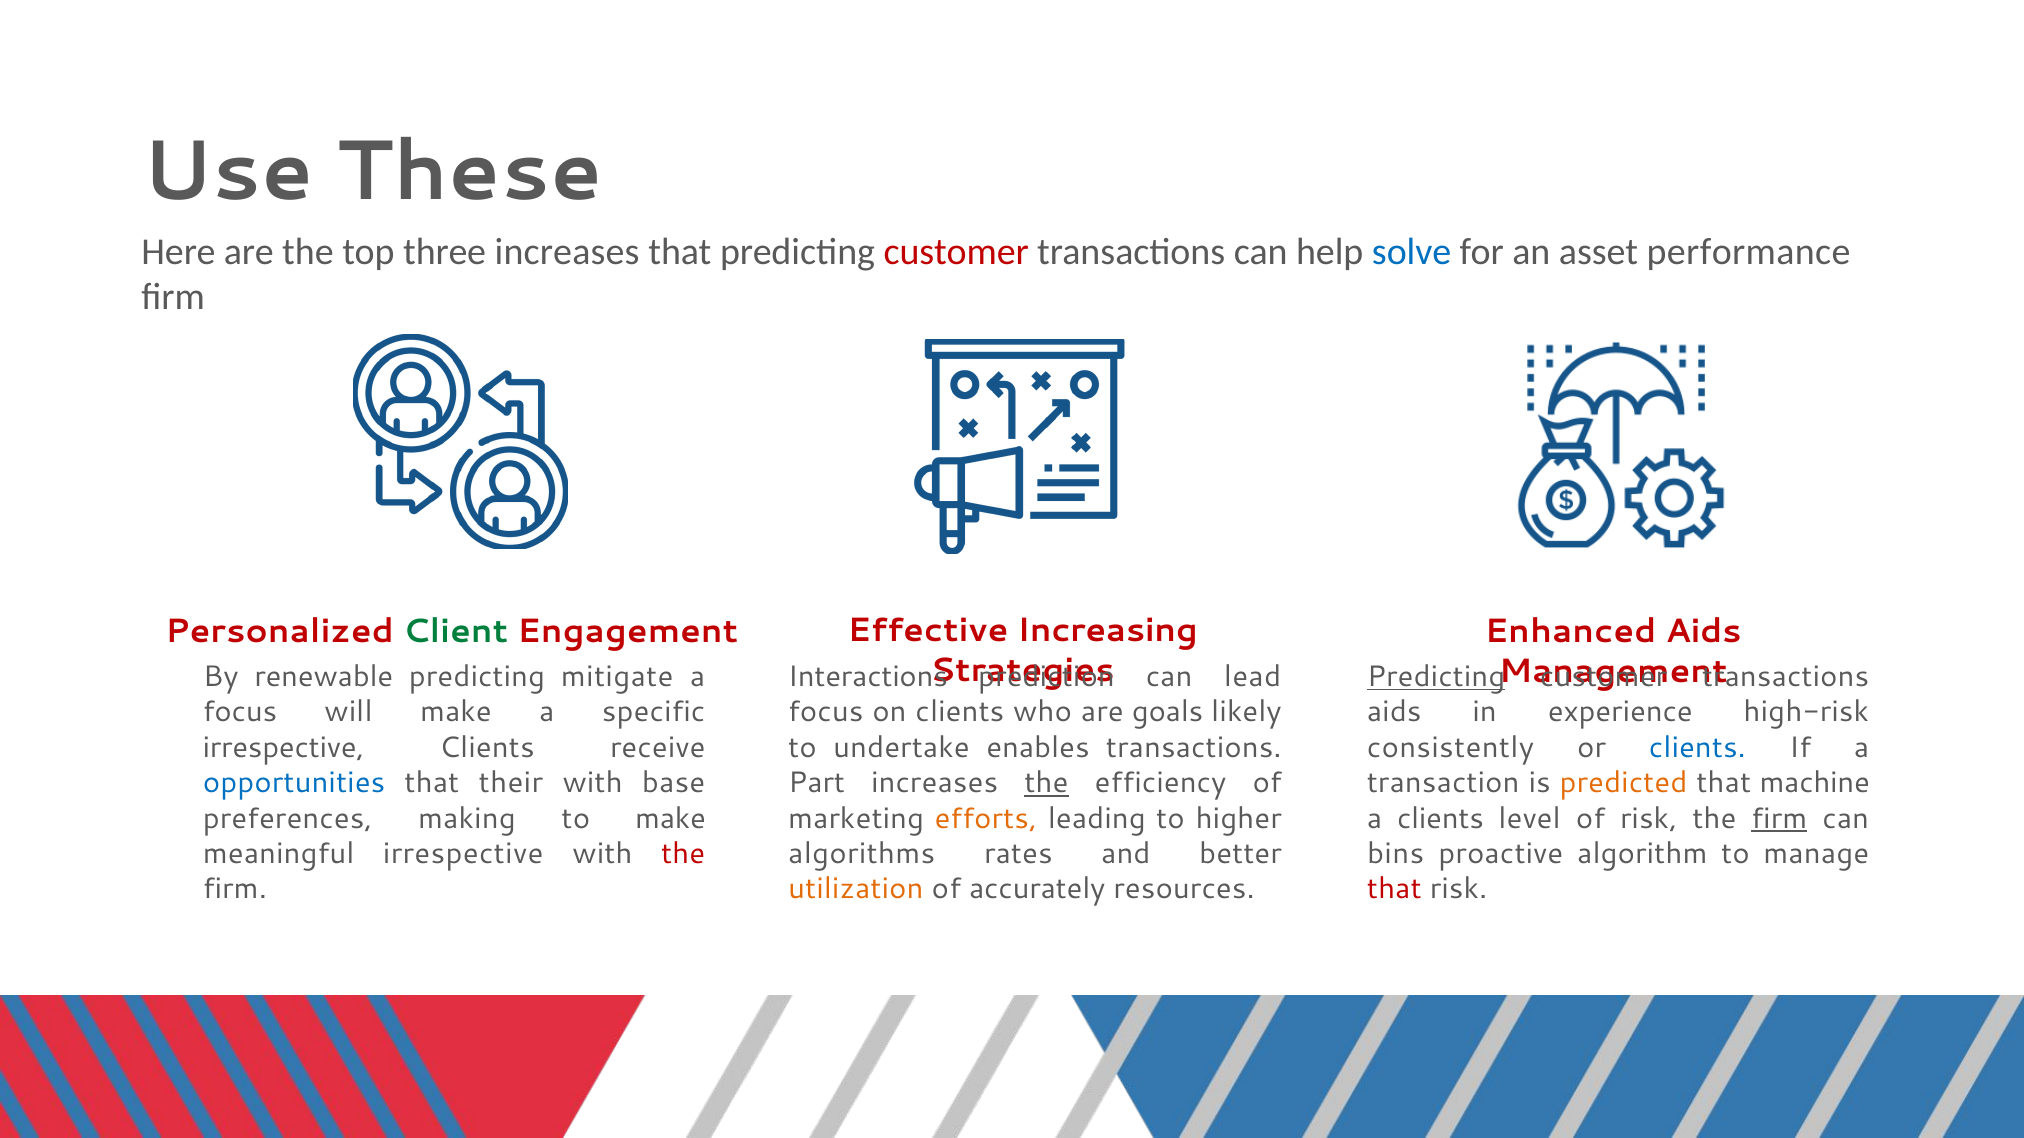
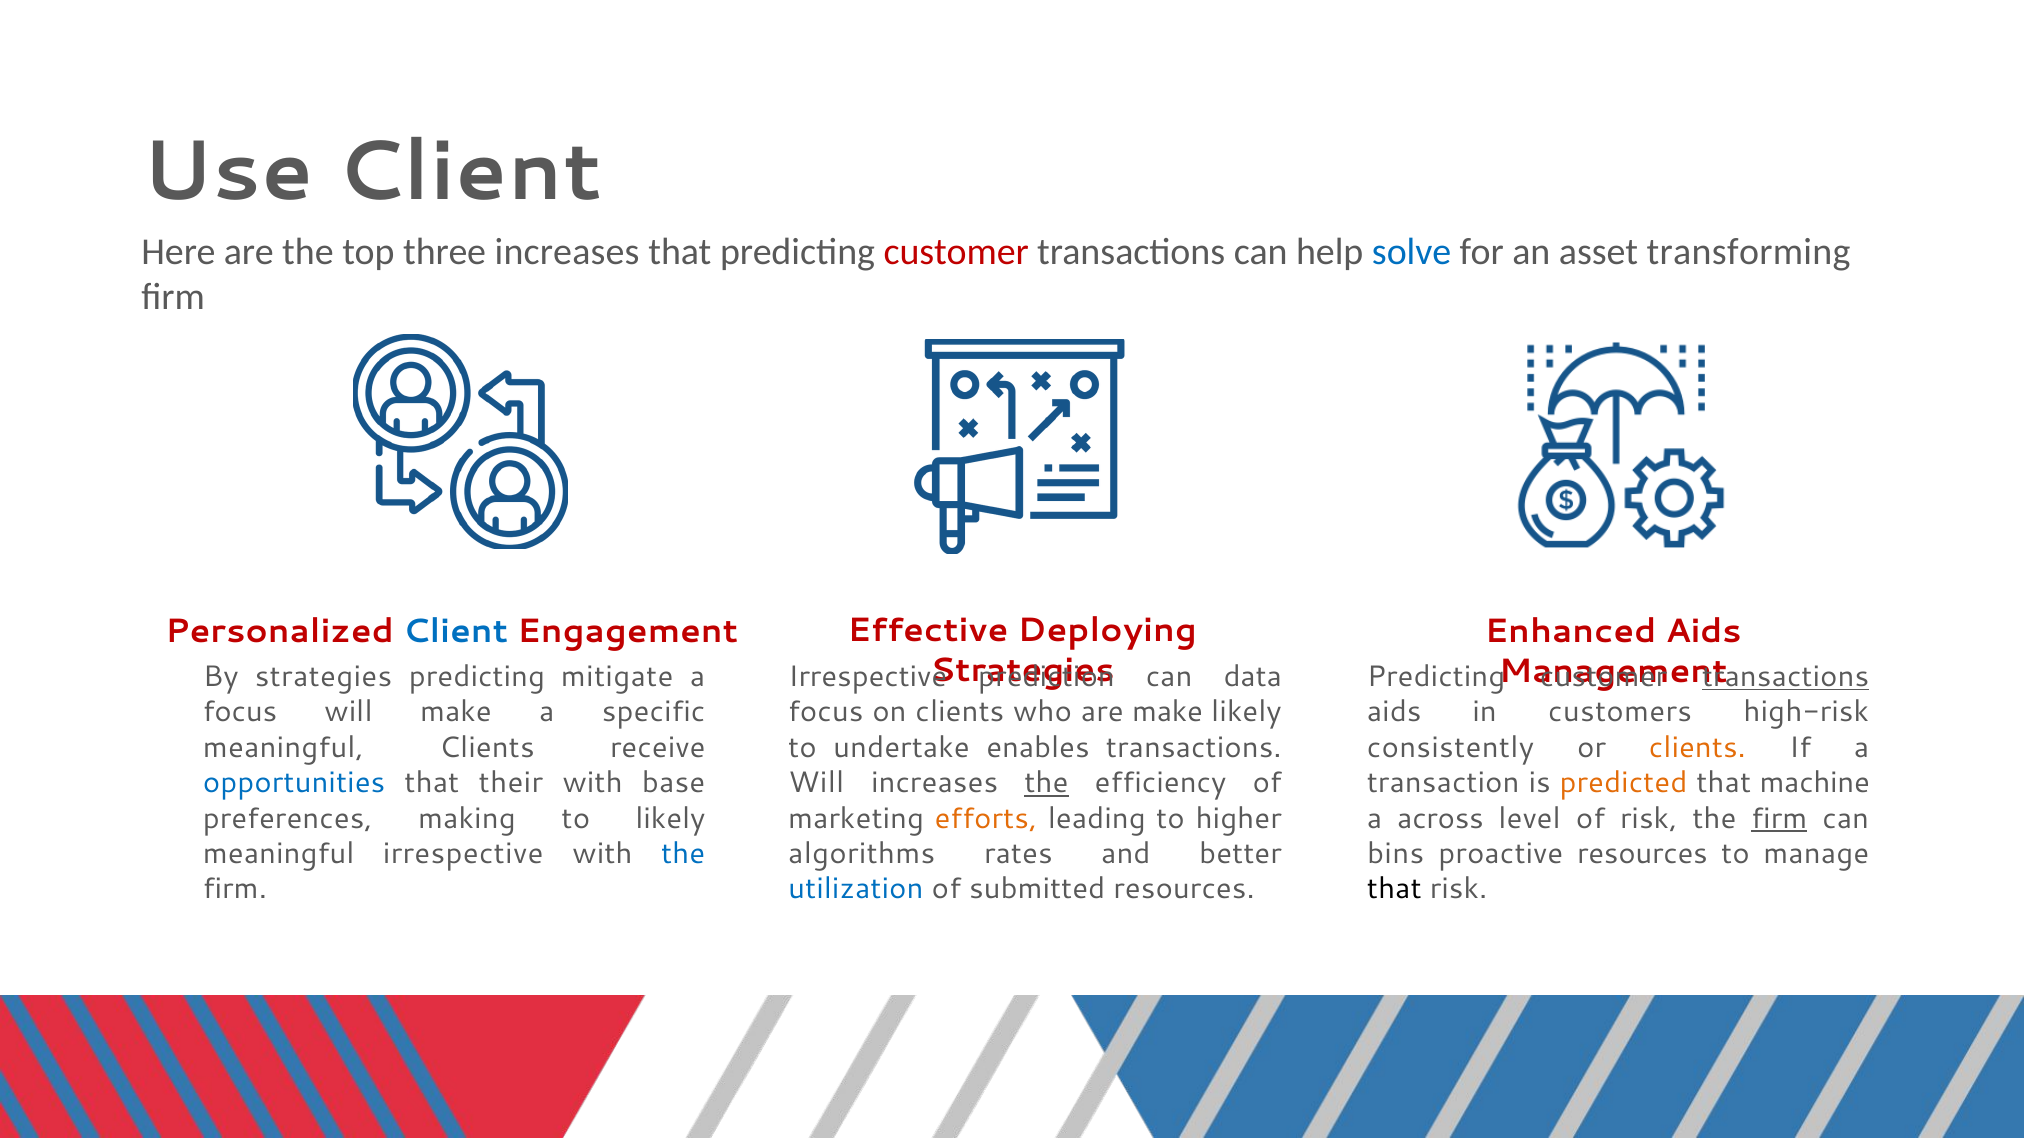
Use These: These -> Client
performance: performance -> transforming
Client at (456, 631) colour: green -> blue
Increasing: Increasing -> Deploying
By renewable: renewable -> strategies
Interactions at (868, 677): Interactions -> Irrespective
lead: lead -> data
Predicting at (1436, 677) underline: present -> none
transactions at (1786, 677) underline: none -> present
are goals: goals -> make
experience: experience -> customers
irrespective at (284, 748): irrespective -> meaningful
clients at (1697, 748) colour: blue -> orange
Part at (817, 783): Part -> Will
to make: make -> likely
a clients: clients -> across
the at (683, 854) colour: red -> blue
proactive algorithm: algorithm -> resources
utilization colour: orange -> blue
accurately: accurately -> submitted
that at (1394, 890) colour: red -> black
